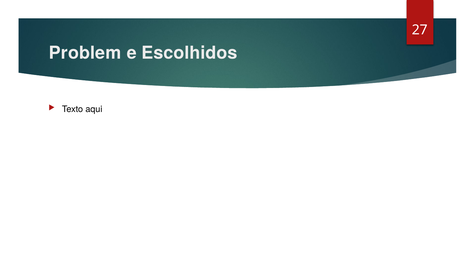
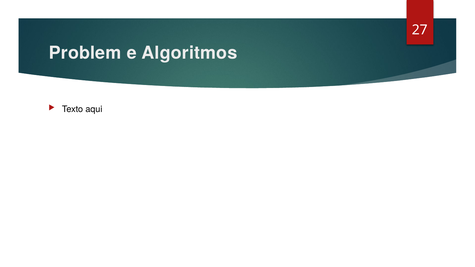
Escolhidos: Escolhidos -> Algoritmos
